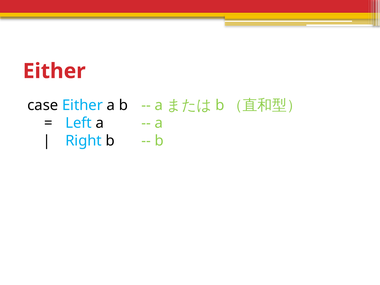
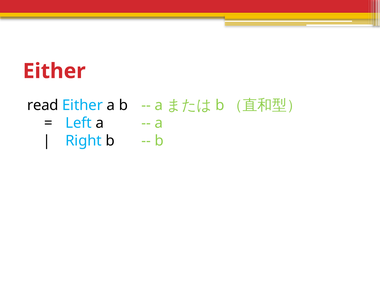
case: case -> read
